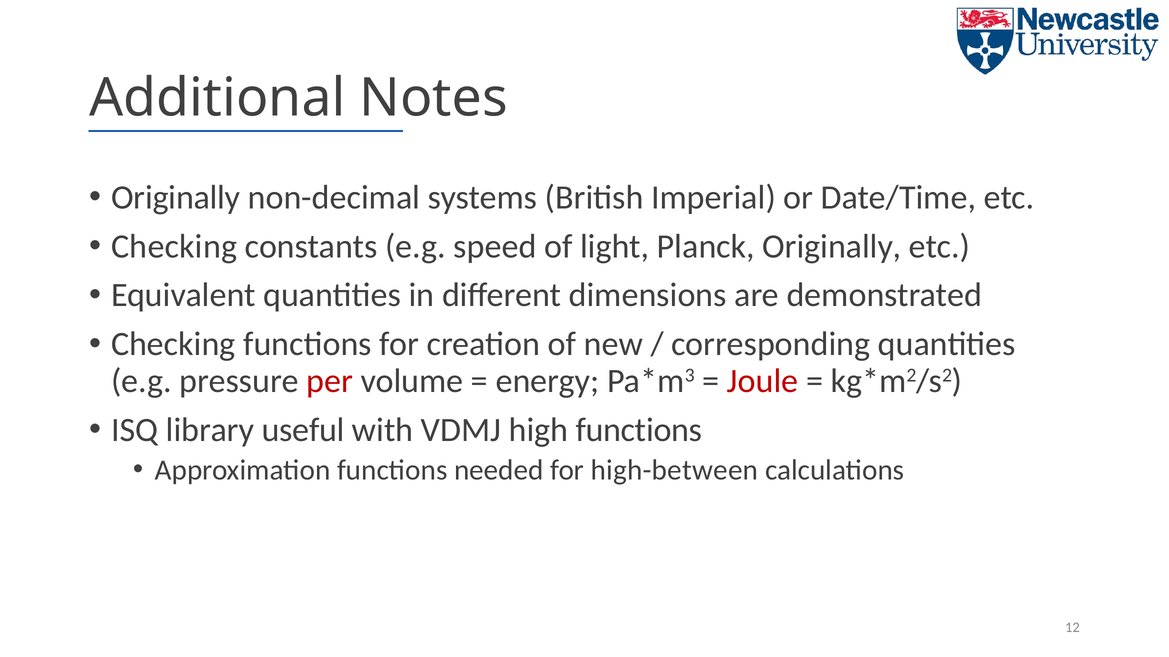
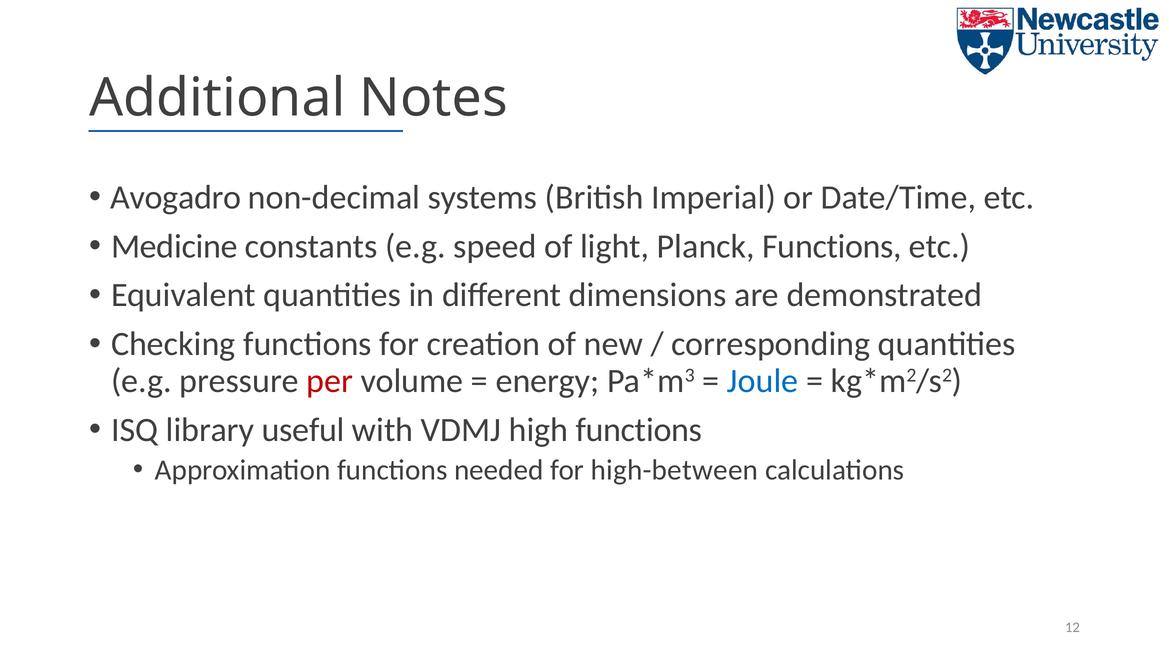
Originally at (176, 198): Originally -> Avogadro
Checking at (174, 247): Checking -> Medicine
Planck Originally: Originally -> Functions
Joule colour: red -> blue
